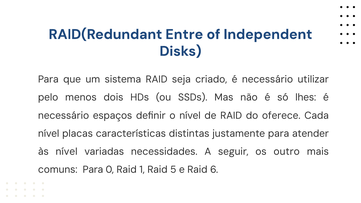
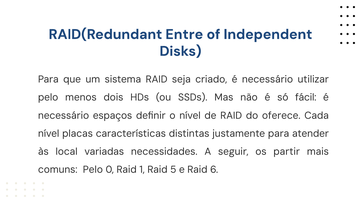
lhes: lhes -> fácil
às nível: nível -> local
outro: outro -> partir
comuns Para: Para -> Pelo
